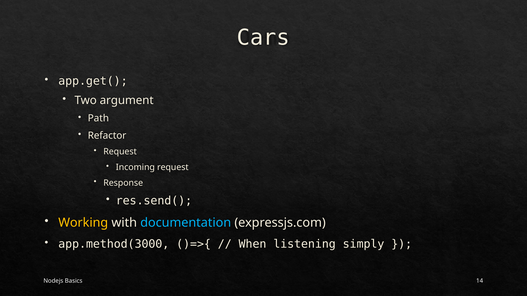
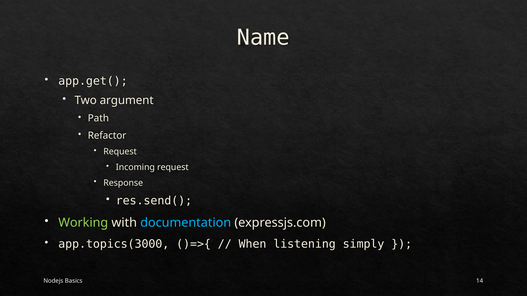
Cars: Cars -> Name
Working colour: yellow -> light green
app.method(3000: app.method(3000 -> app.topics(3000
